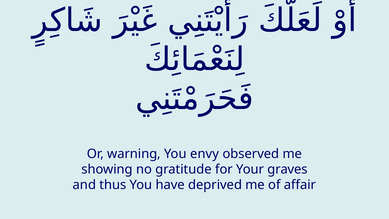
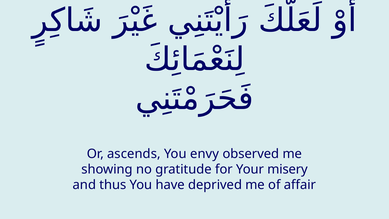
warning: warning -> ascends
graves: graves -> misery
